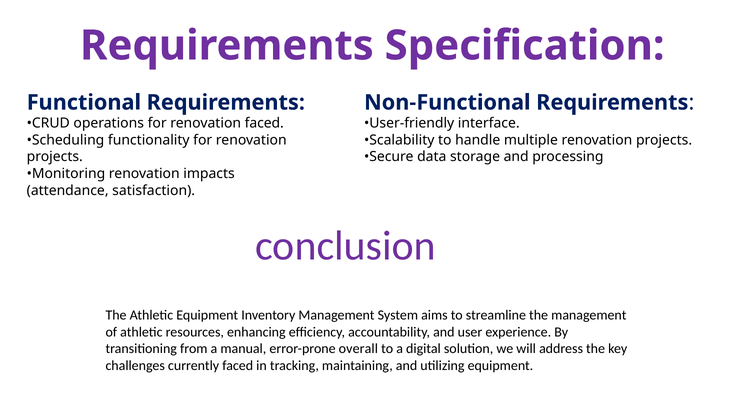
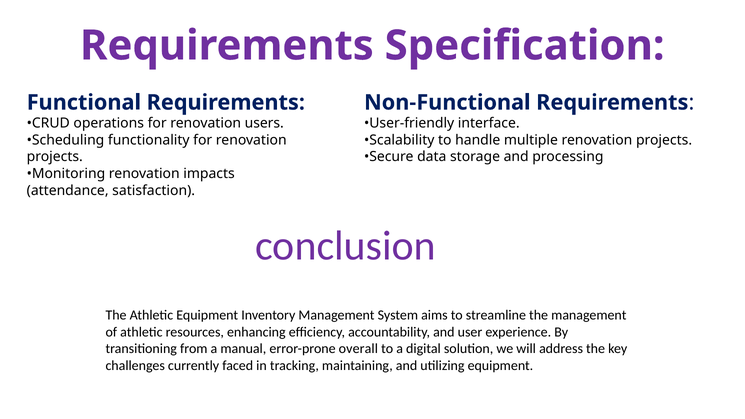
renovation faced: faced -> users
